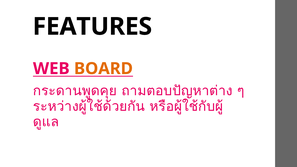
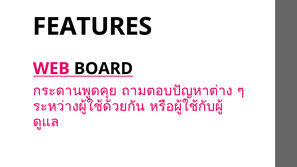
BOARD colour: orange -> black
